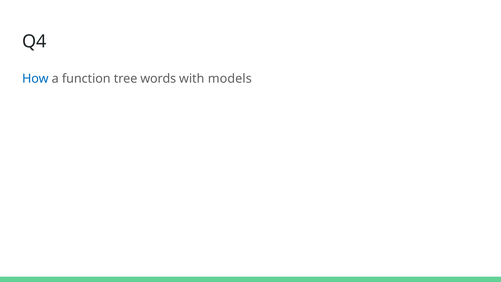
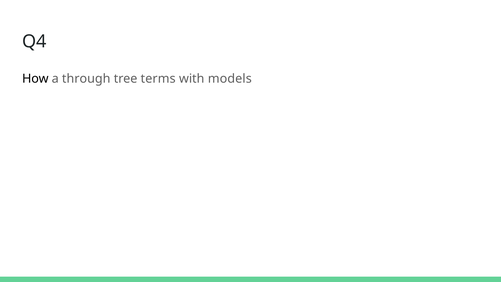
How colour: blue -> black
function: function -> through
words: words -> terms
